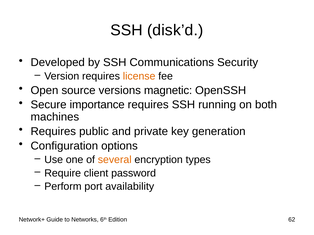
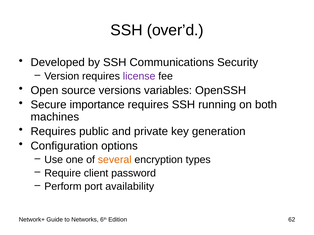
disk’d: disk’d -> over’d
license colour: orange -> purple
magnetic: magnetic -> variables
